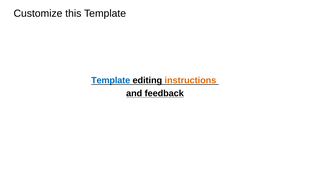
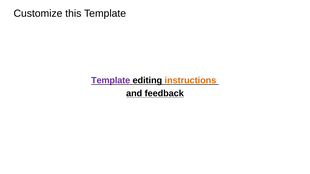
Template at (111, 81) colour: blue -> purple
